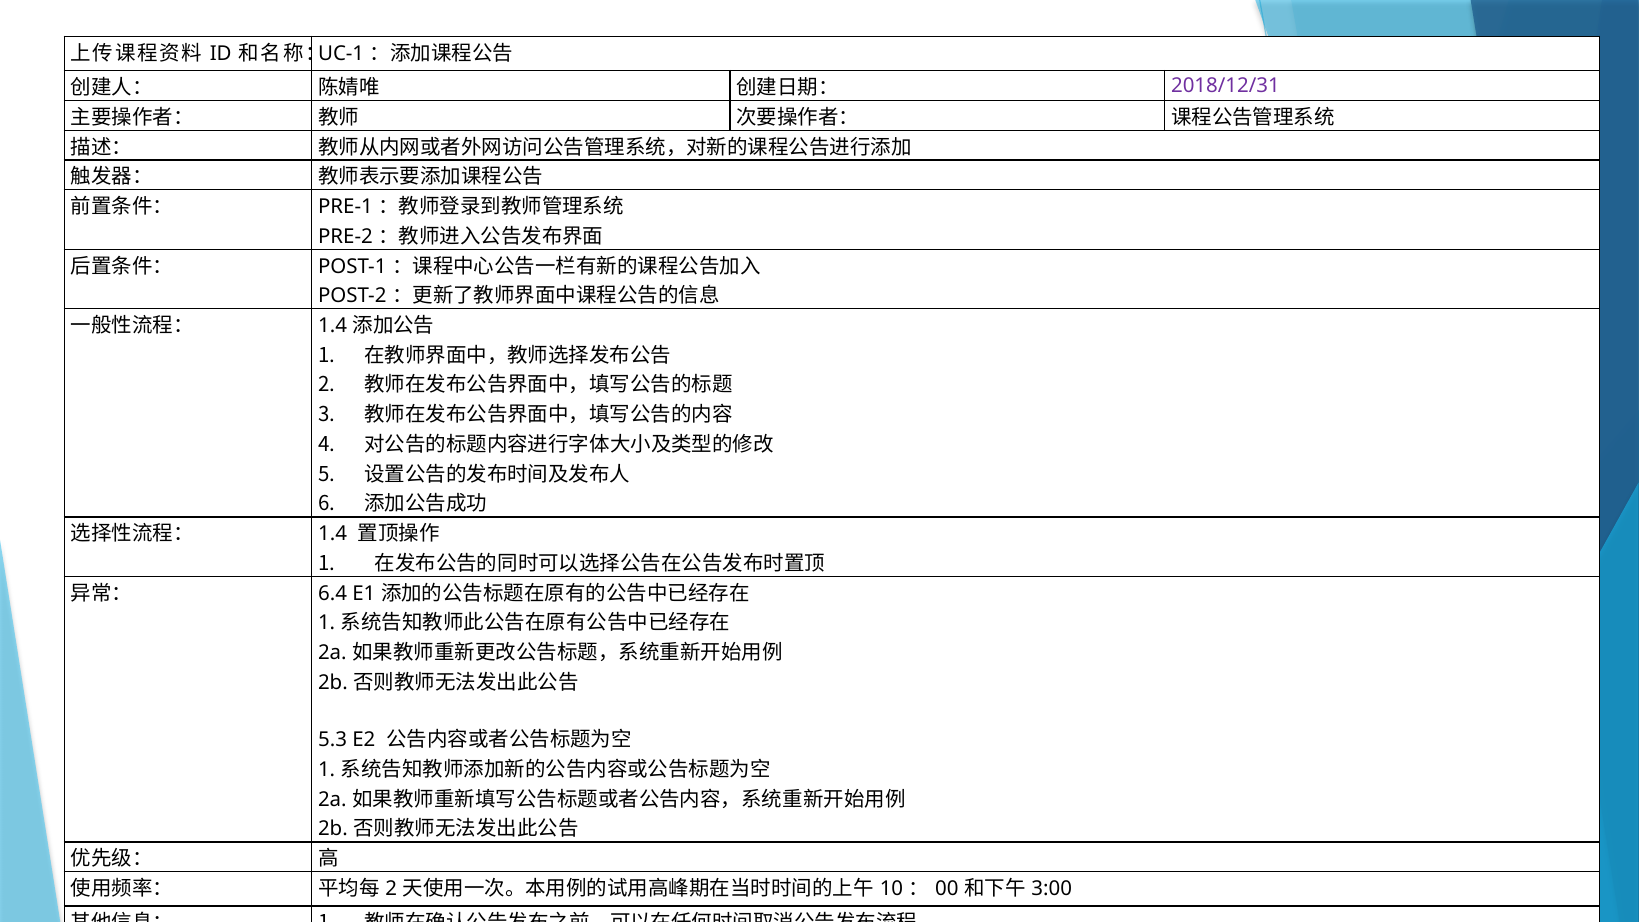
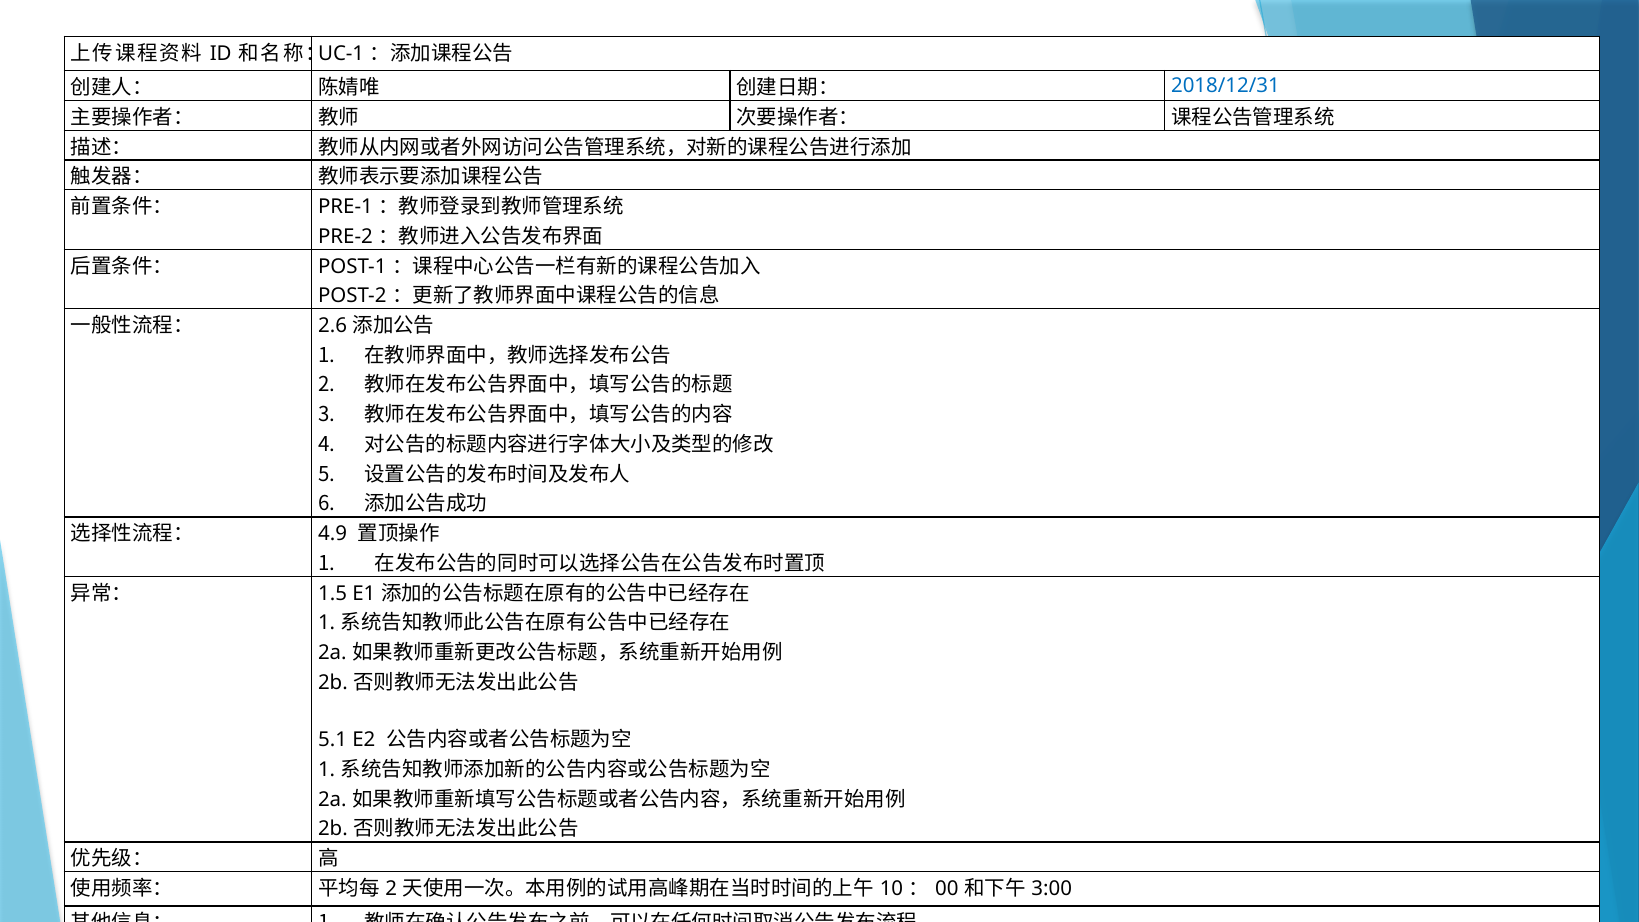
2018/12/31 colour: purple -> blue
1.4 at (333, 326): 1.4 -> 2.6
1.4 at (333, 534): 1.4 -> 4.9
6.4: 6.4 -> 1.5
5.3: 5.3 -> 5.1
